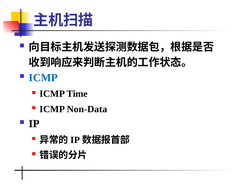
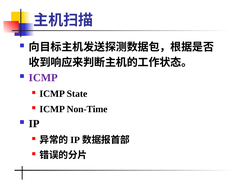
ICMP at (43, 78) colour: blue -> purple
Time: Time -> State
Non-Data: Non-Data -> Non-Time
